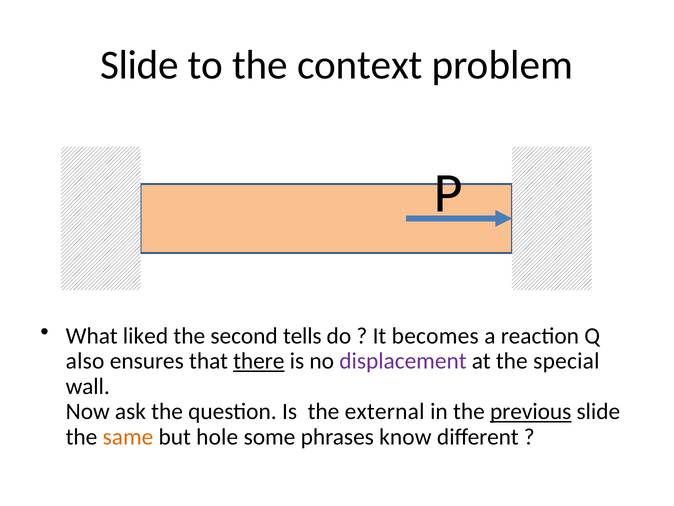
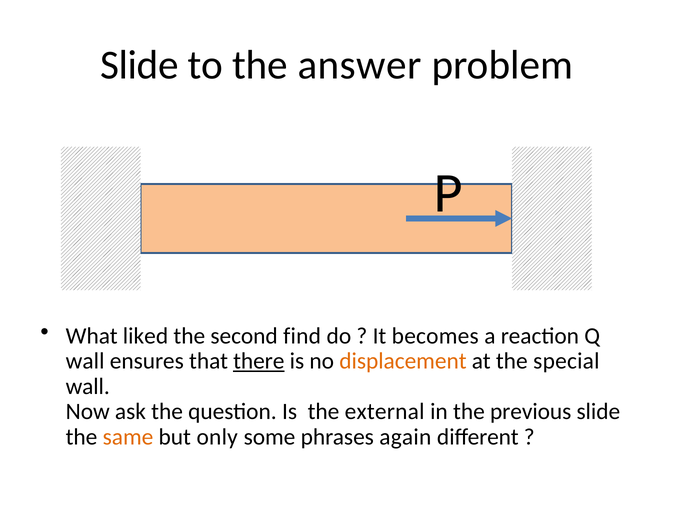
context: context -> answer
tells: tells -> find
also at (85, 361): also -> wall
displacement colour: purple -> orange
previous underline: present -> none
hole: hole -> only
know: know -> again
